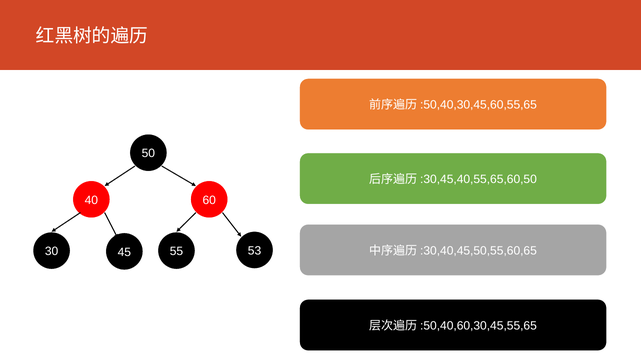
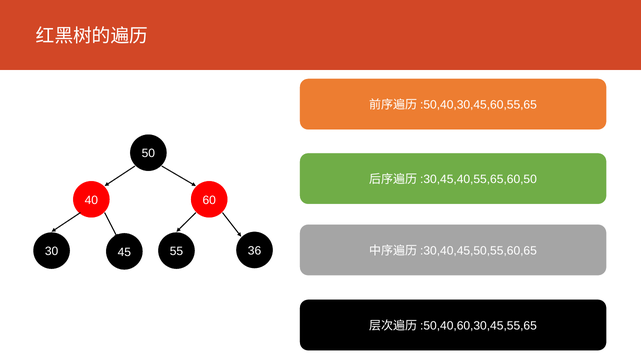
53: 53 -> 36
